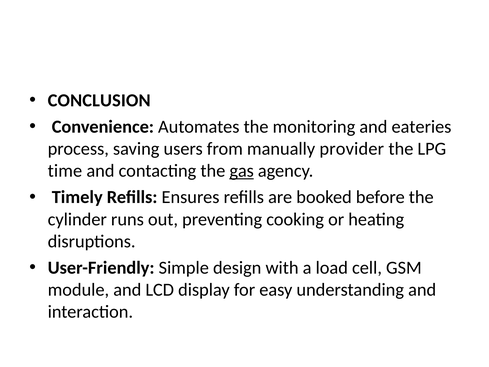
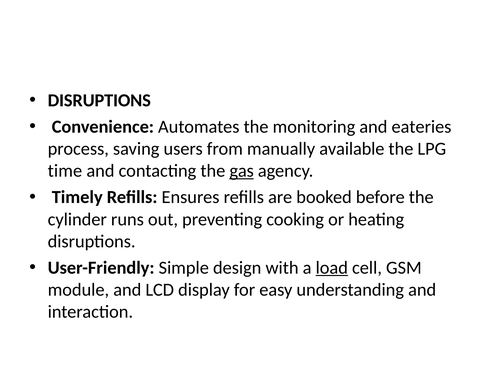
CONCLUSION at (99, 100): CONCLUSION -> DISRUPTIONS
provider: provider -> available
load underline: none -> present
